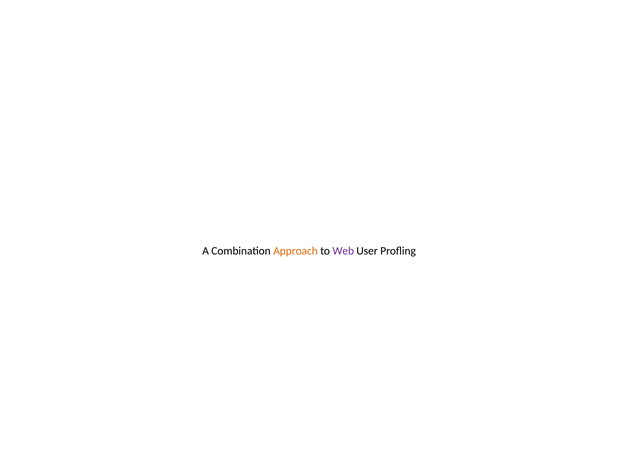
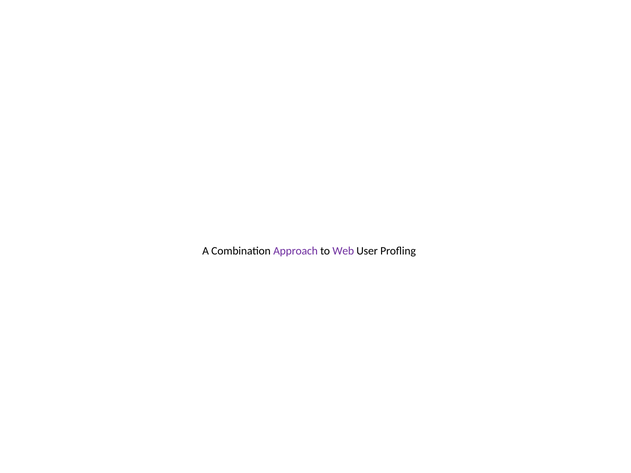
Approach colour: orange -> purple
